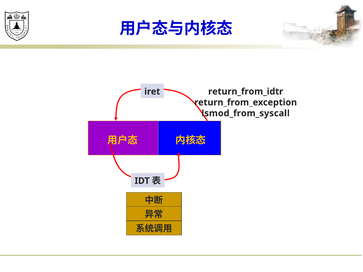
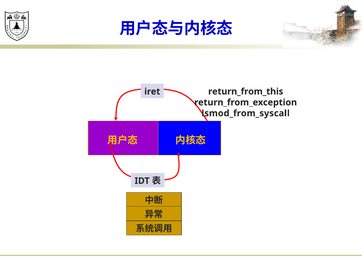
return_from_idtr: return_from_idtr -> return_from_this
